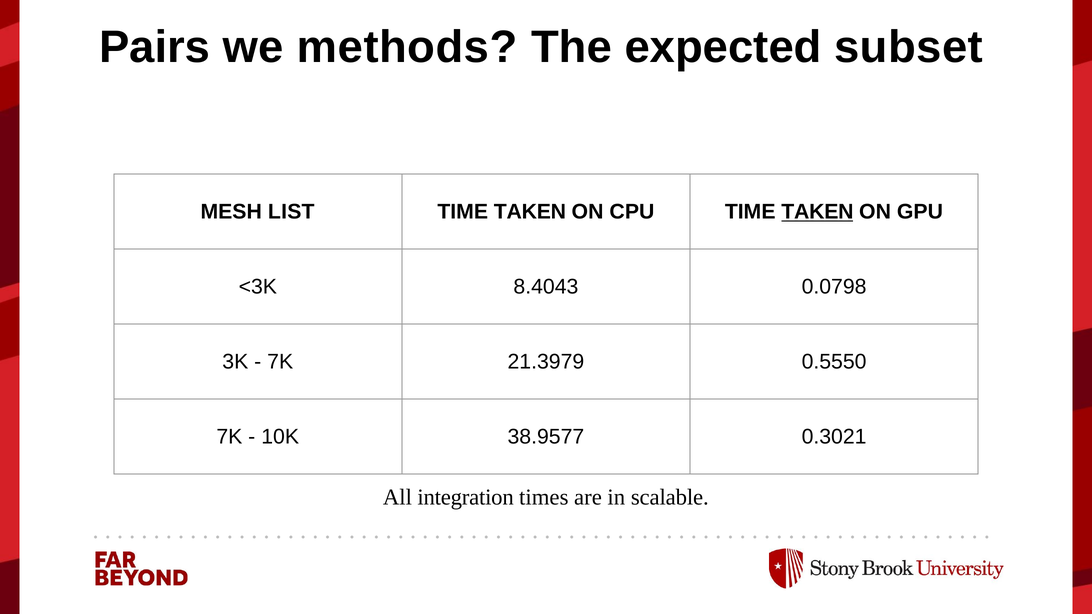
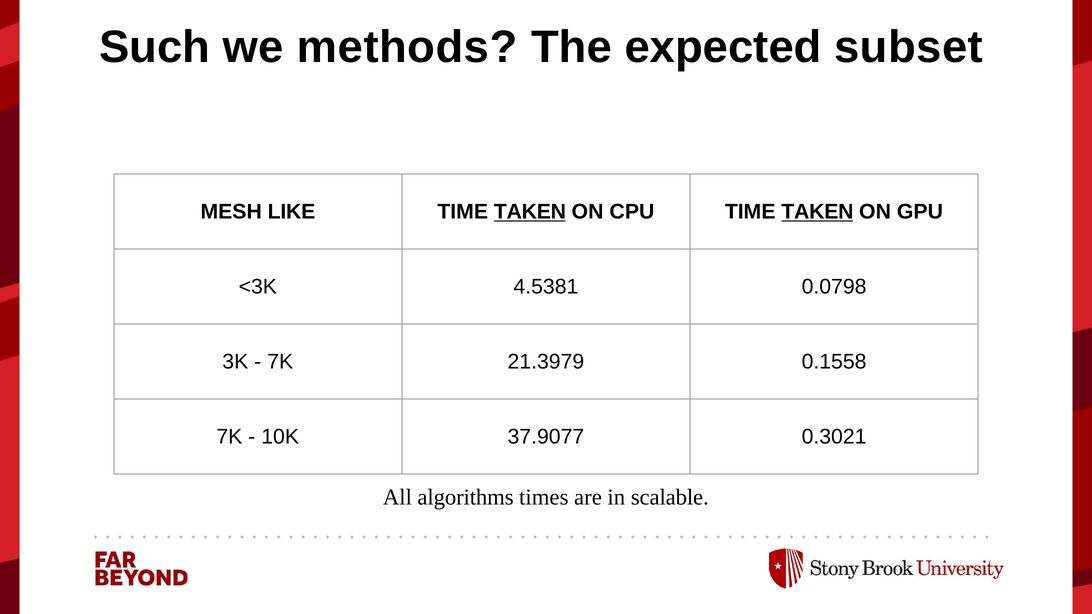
Pairs: Pairs -> Such
LIST: LIST -> LIKE
TAKEN at (530, 212) underline: none -> present
8.4043: 8.4043 -> 4.5381
0.5550: 0.5550 -> 0.1558
38.9577: 38.9577 -> 37.9077
integration: integration -> algorithms
